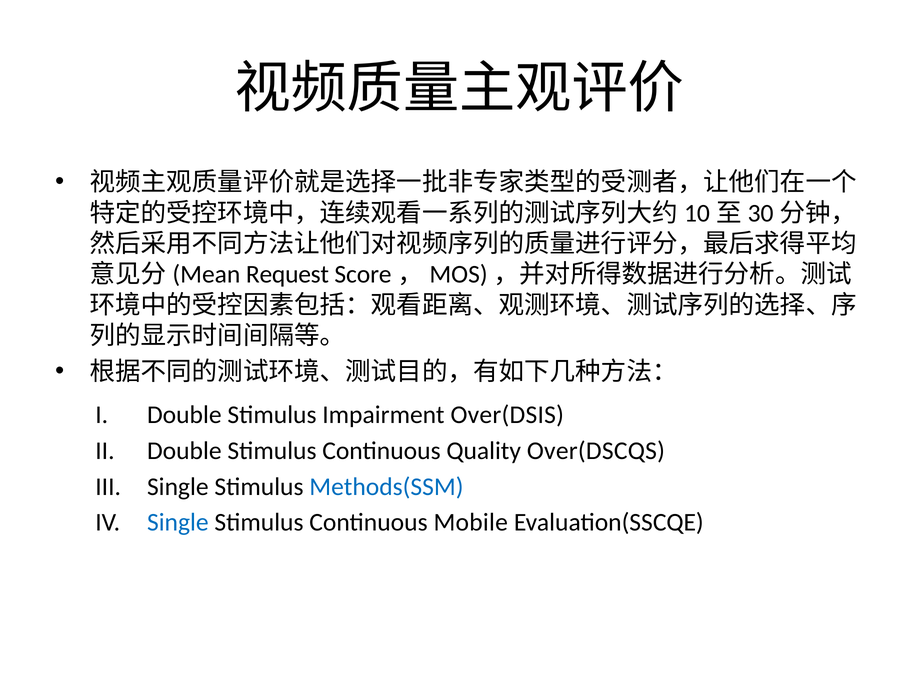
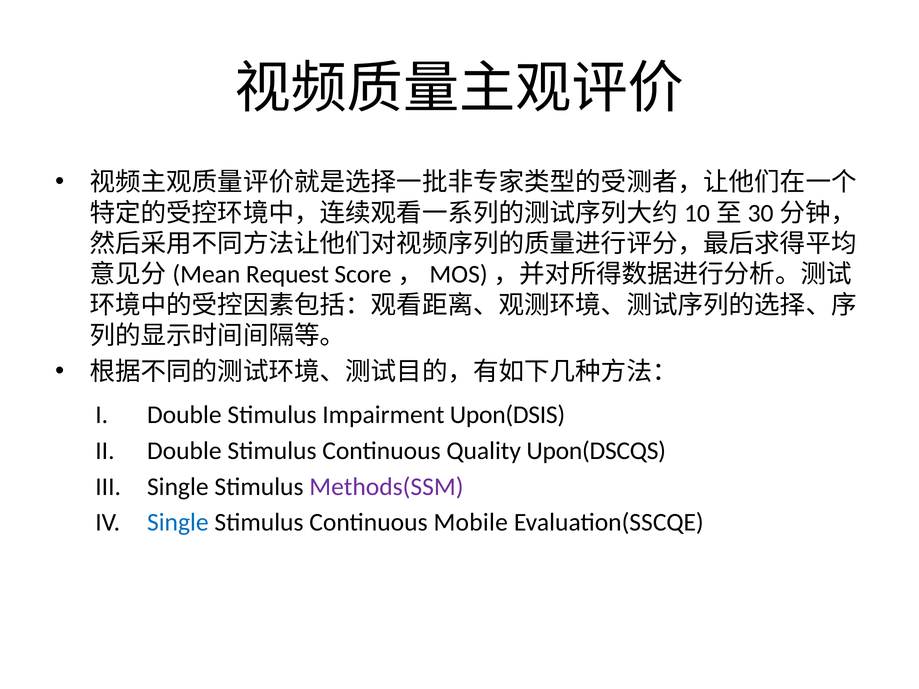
Over(DSIS: Over(DSIS -> Upon(DSIS
Over(DSCQS: Over(DSCQS -> Upon(DSCQS
Methods(SSM colour: blue -> purple
